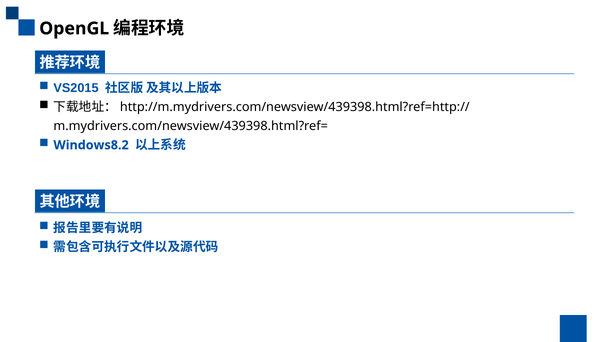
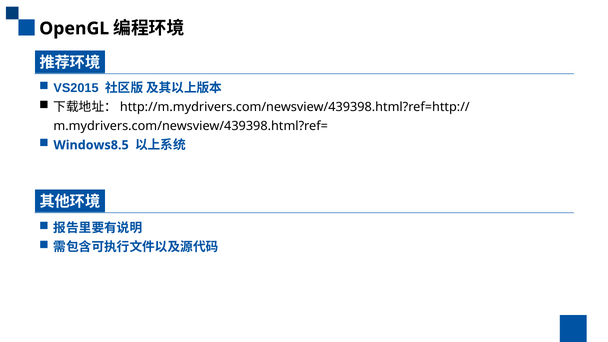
Windows8.2: Windows8.2 -> Windows8.5
